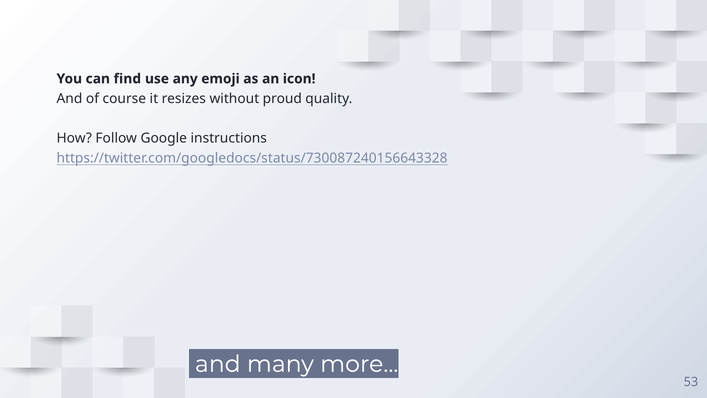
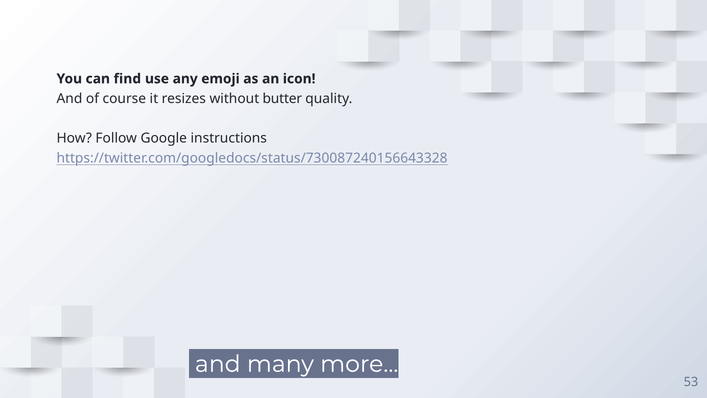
proud: proud -> butter
